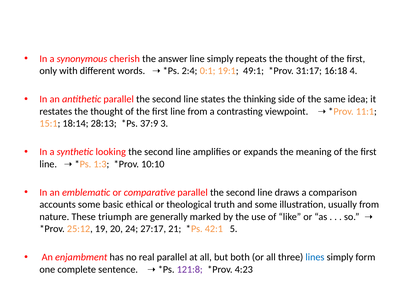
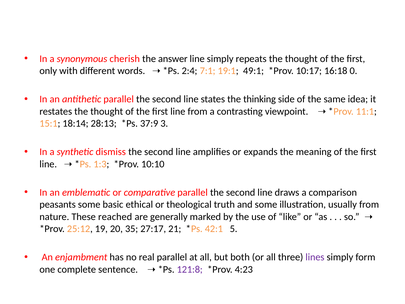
0:1: 0:1 -> 7:1
31:17: 31:17 -> 10:17
4: 4 -> 0
looking: looking -> dismiss
accounts: accounts -> peasants
triumph: triumph -> reached
24: 24 -> 35
lines colour: blue -> purple
